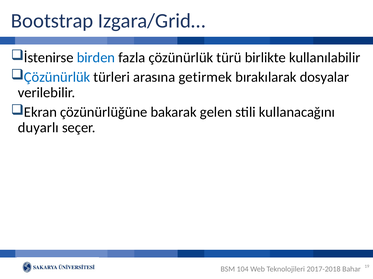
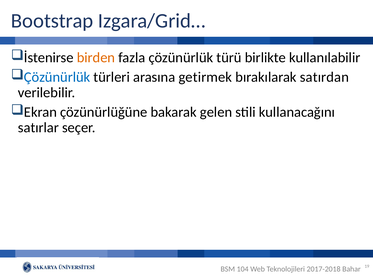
birden colour: blue -> orange
dosyalar: dosyalar -> satırdan
duyarlı: duyarlı -> satırlar
